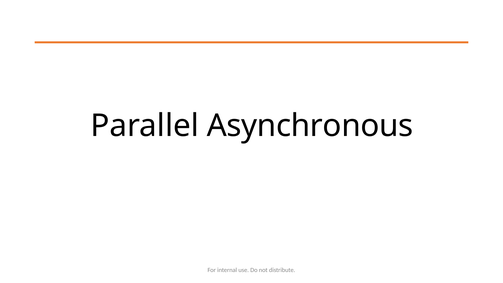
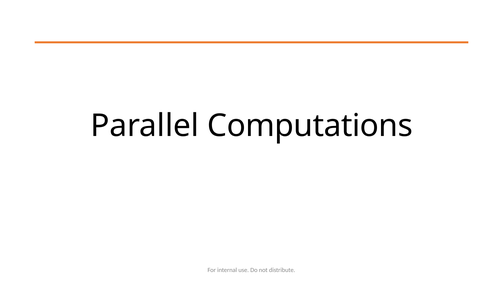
Asynchronous: Asynchronous -> Computations
